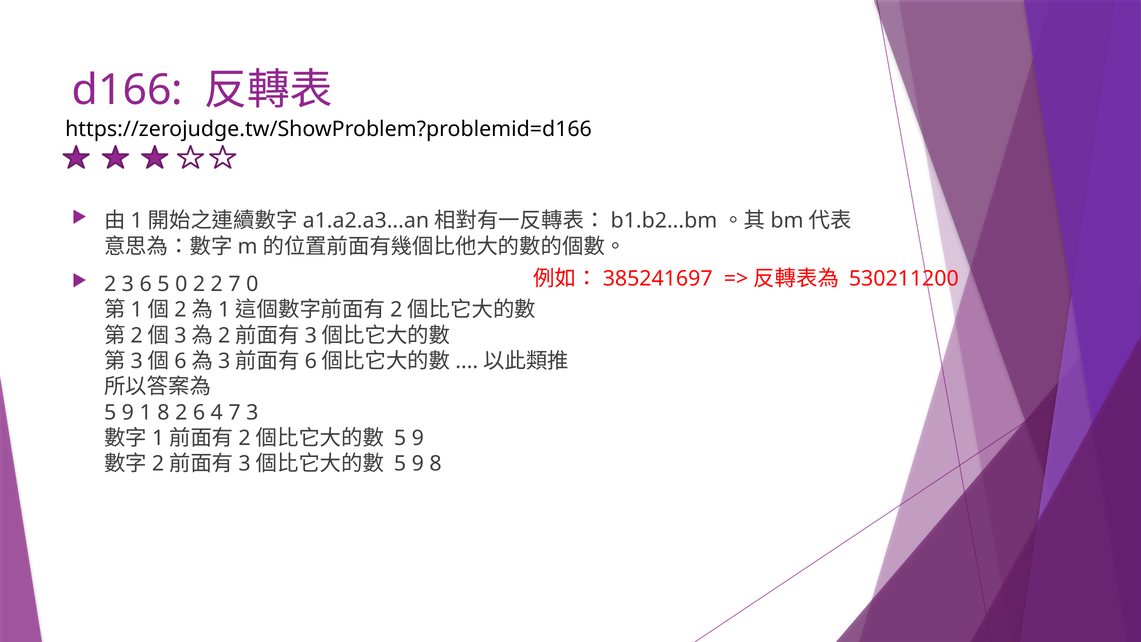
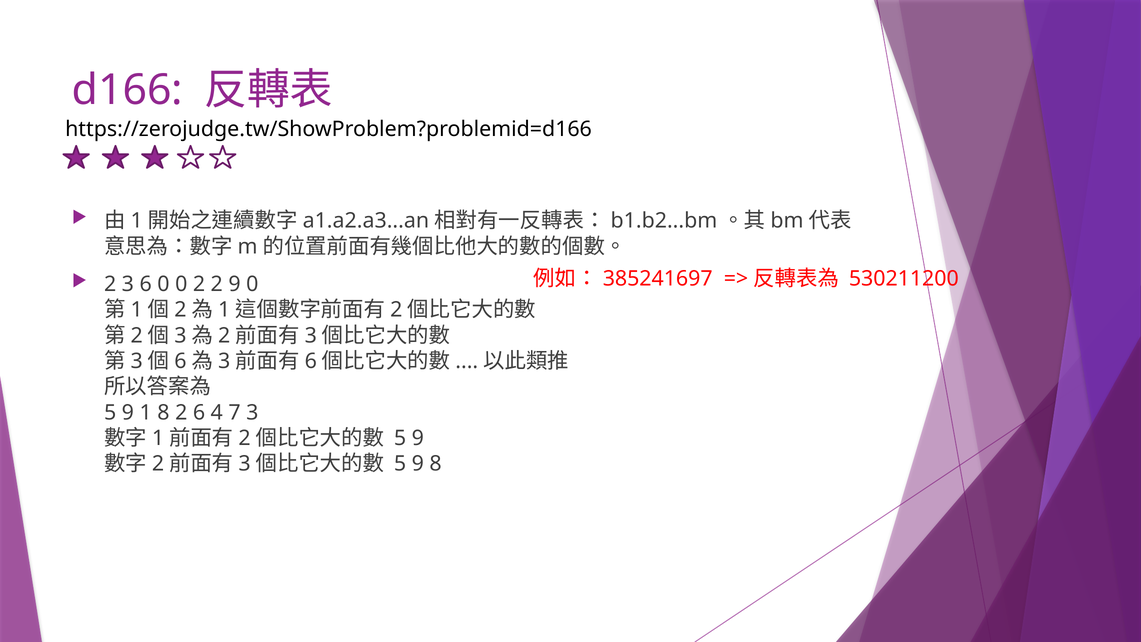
6 5: 5 -> 0
2 7: 7 -> 9
